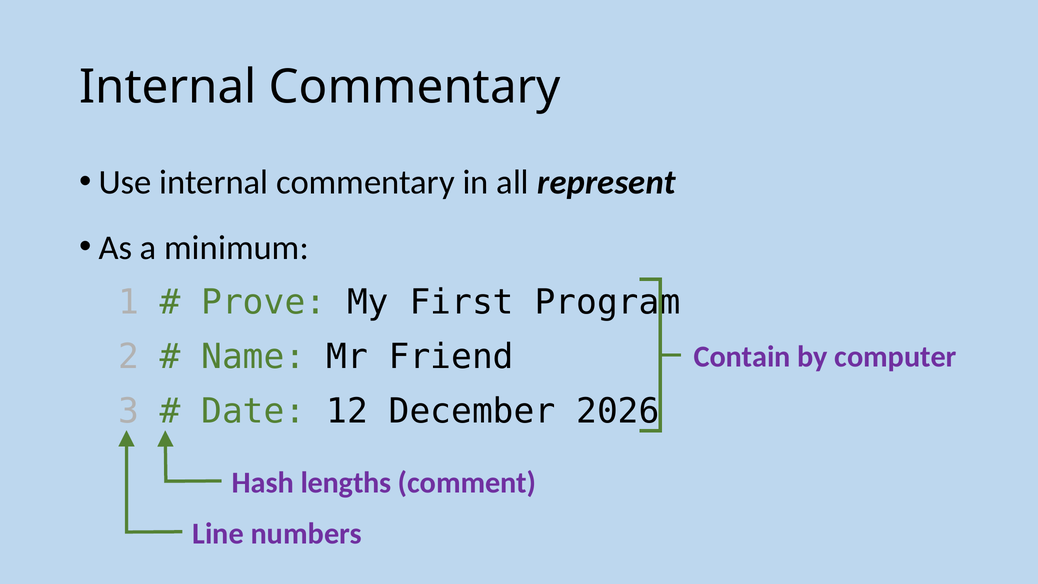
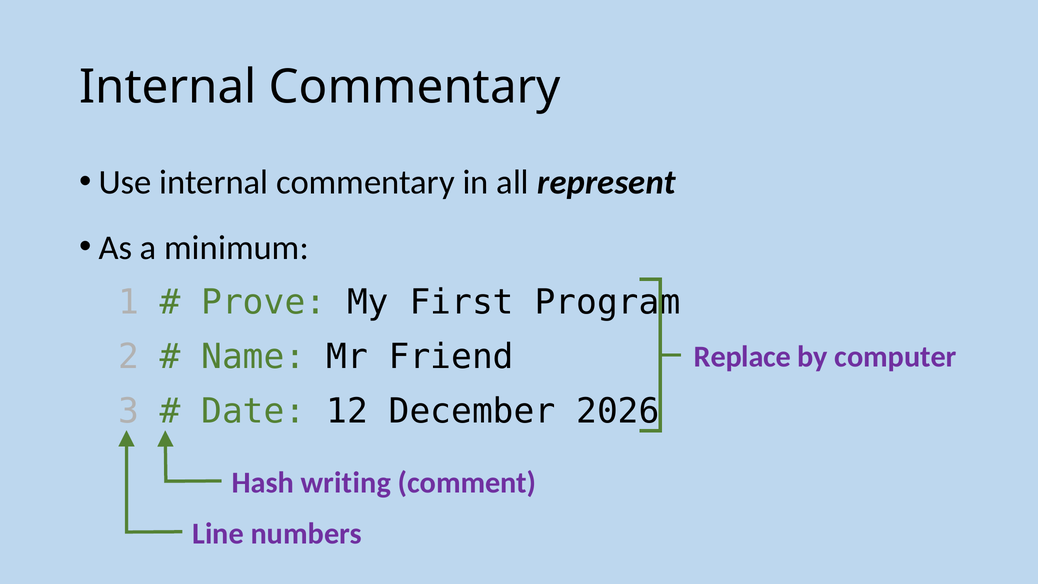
Contain: Contain -> Replace
lengths: lengths -> writing
